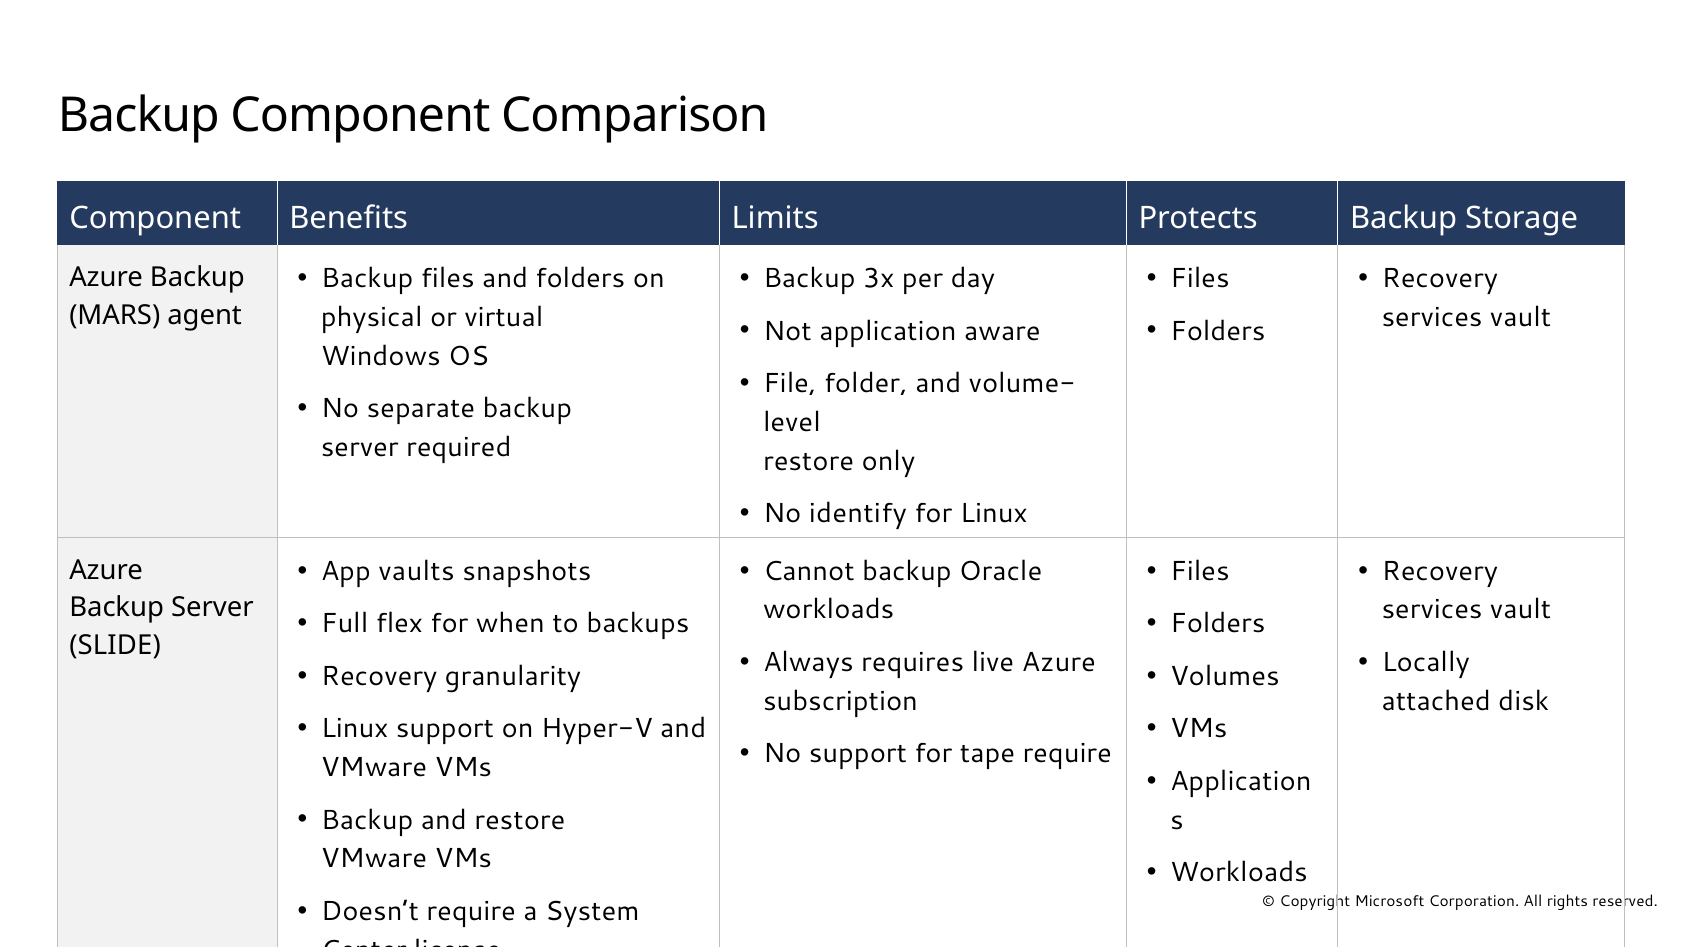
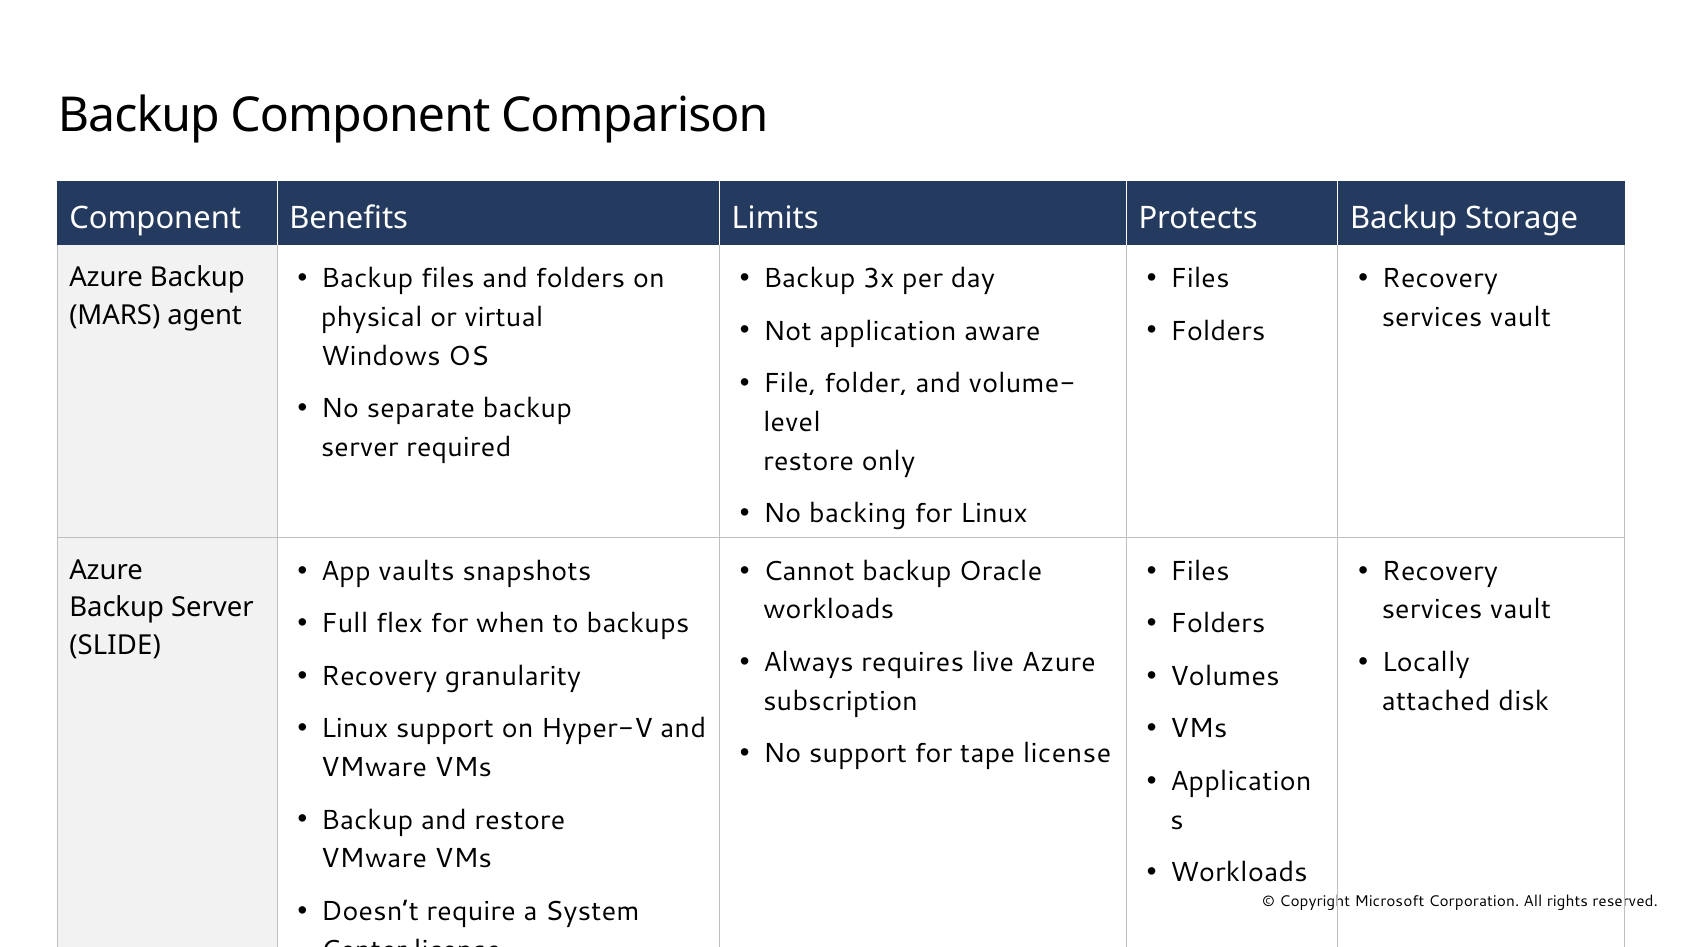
identify: identify -> backing
tape require: require -> license
